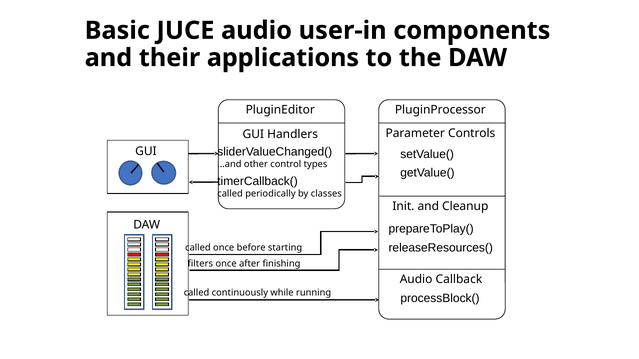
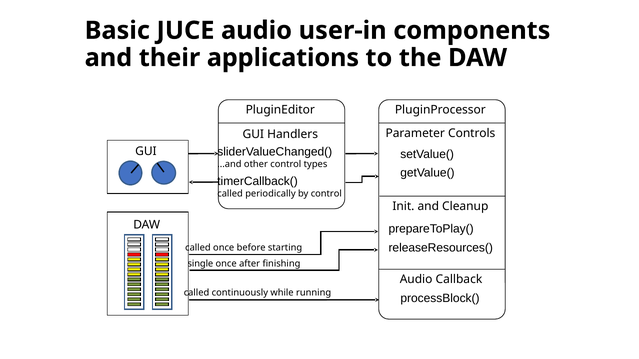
by classes: classes -> control
filters: filters -> single
